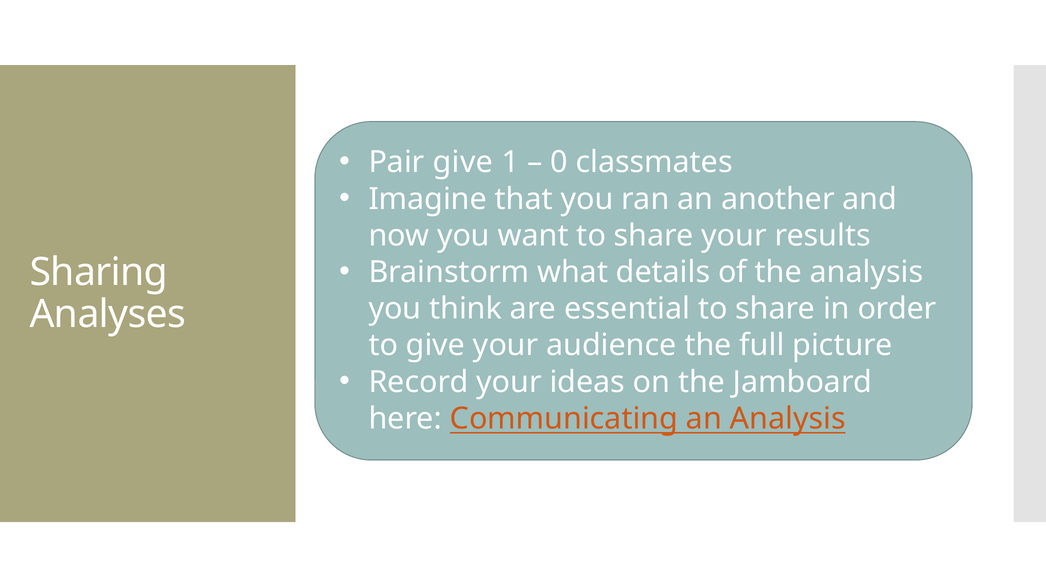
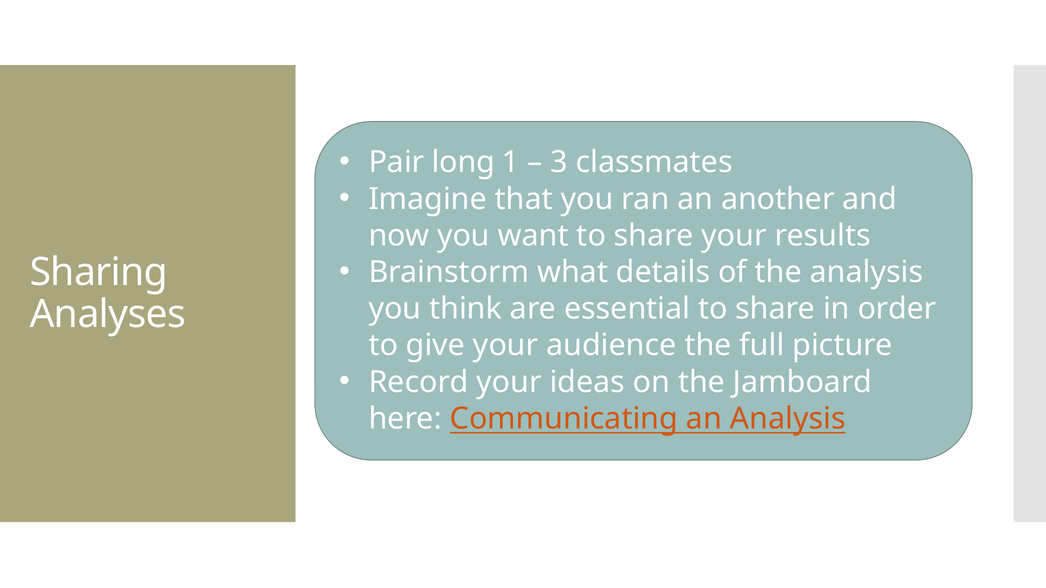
Pair give: give -> long
0: 0 -> 3
